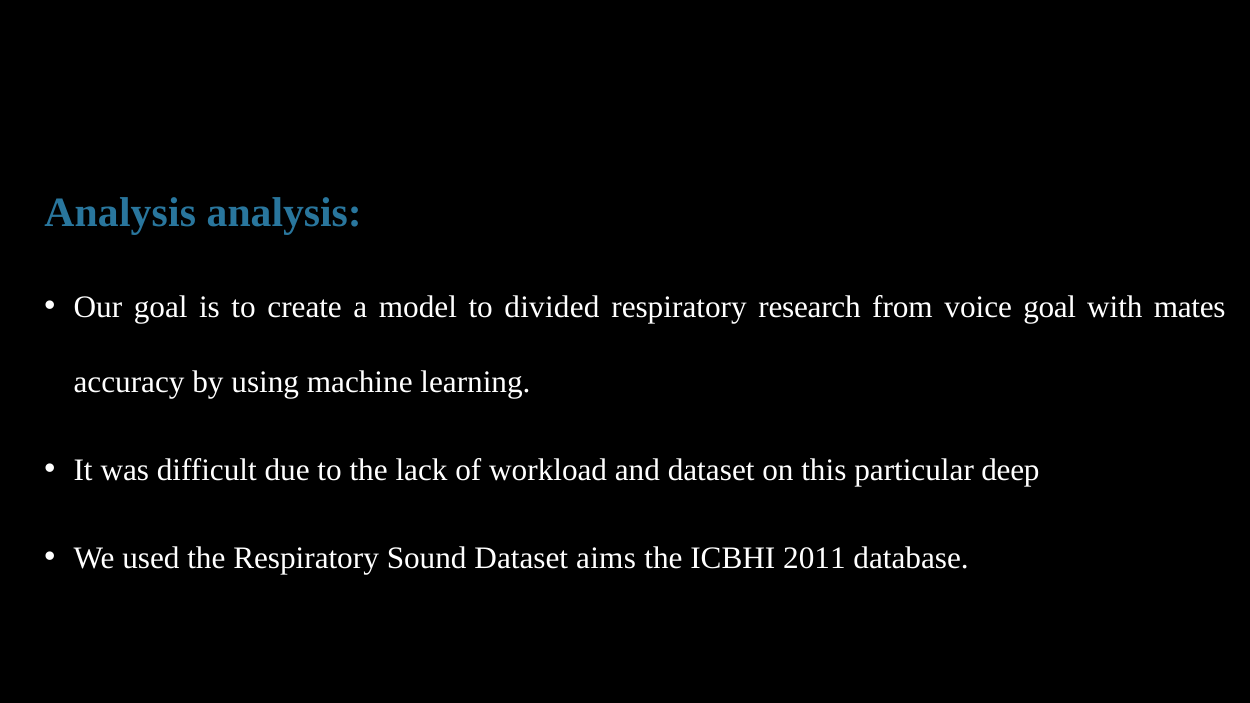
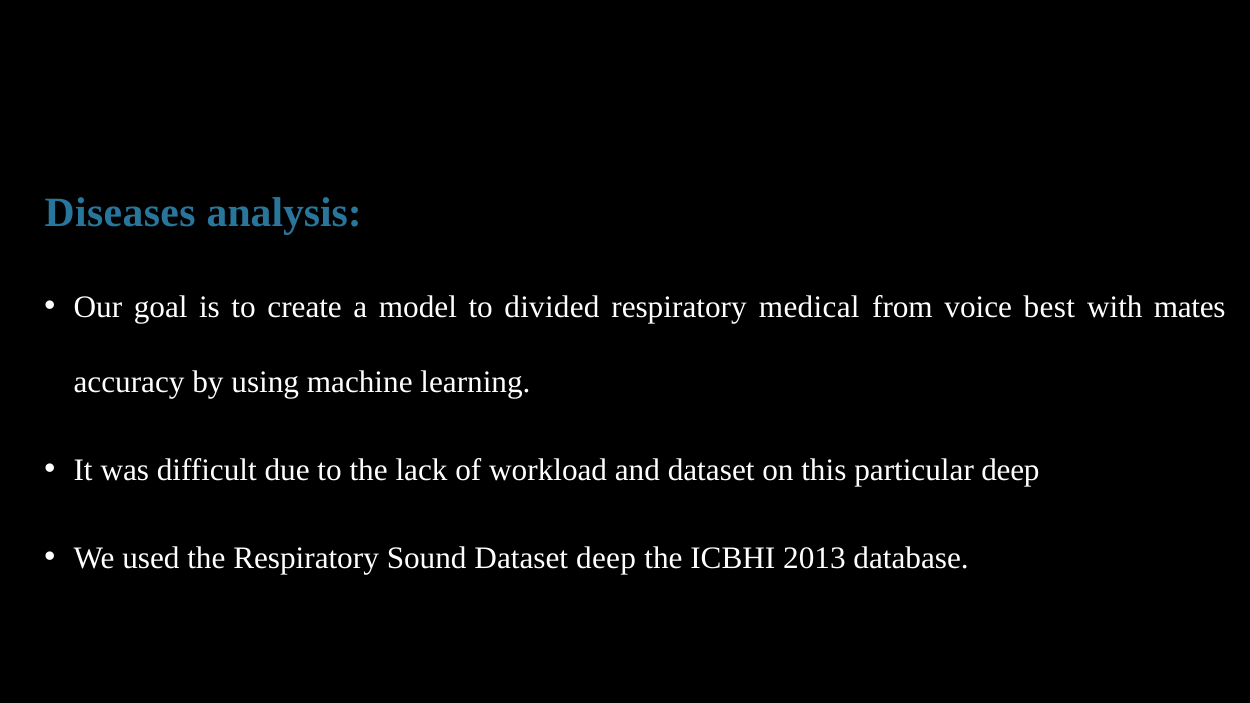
Analysis at (120, 213): Analysis -> Diseases
research: research -> medical
voice goal: goal -> best
Dataset aims: aims -> deep
2011: 2011 -> 2013
